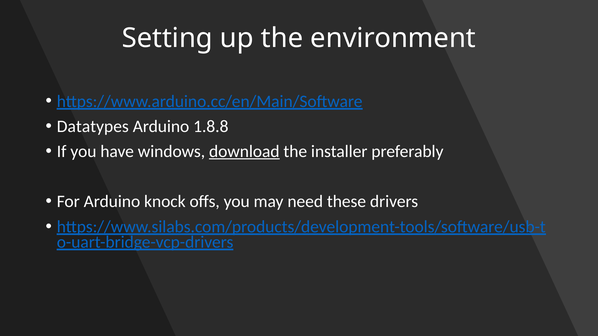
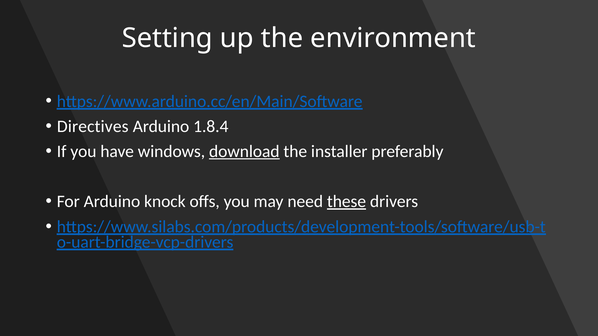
Datatypes: Datatypes -> Directives
1.8.8: 1.8.8 -> 1.8.4
these underline: none -> present
